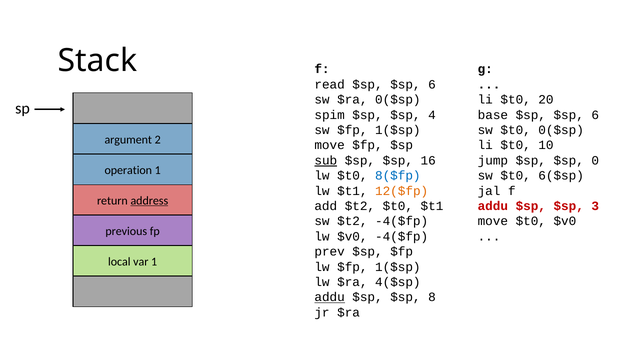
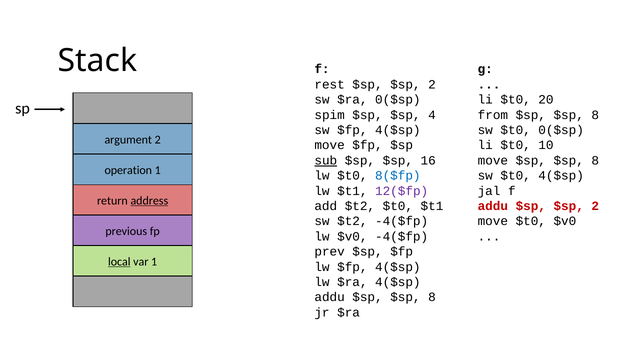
read: read -> rest
6 at (432, 85): 6 -> 2
base: base -> from
6 at (595, 115): 6 -> 8
sw $fp 1($sp: 1($sp -> 4($sp
jump at (493, 160): jump -> move
0 at (595, 160): 0 -> 8
$t0 6($sp: 6($sp -> 4($sp
12($fp colour: orange -> purple
addu $sp $sp 3: 3 -> 2
local underline: none -> present
lw $fp 1($sp: 1($sp -> 4($sp
addu at (330, 297) underline: present -> none
